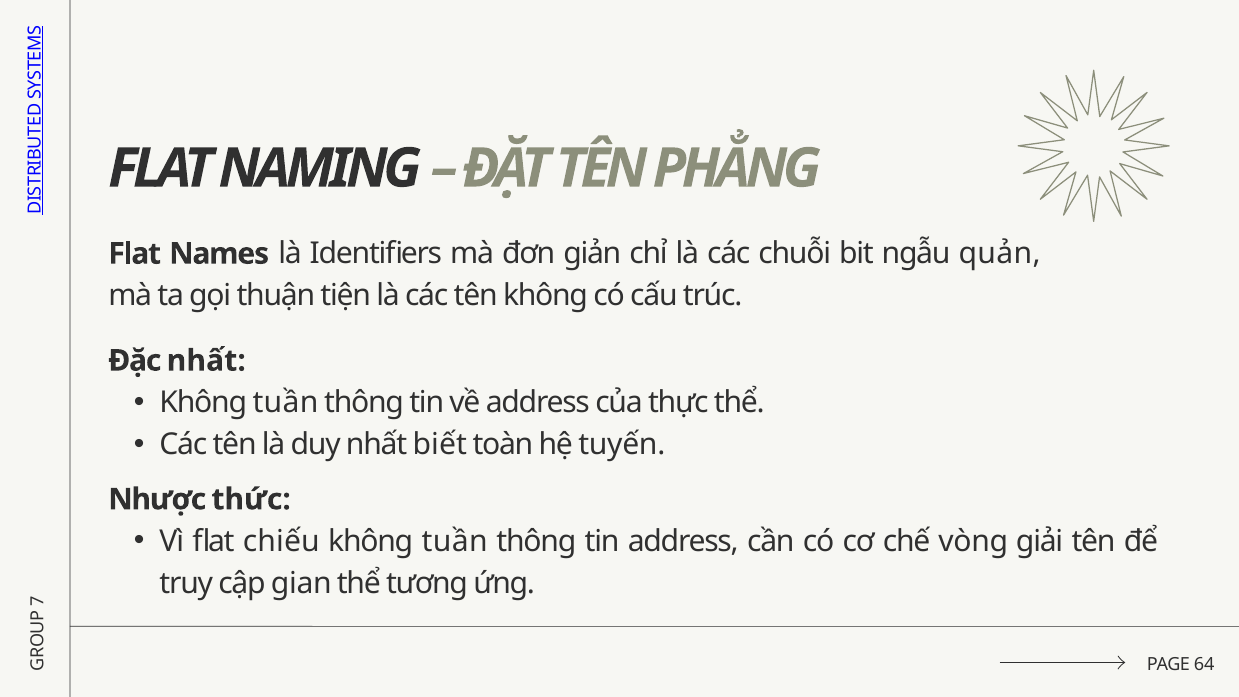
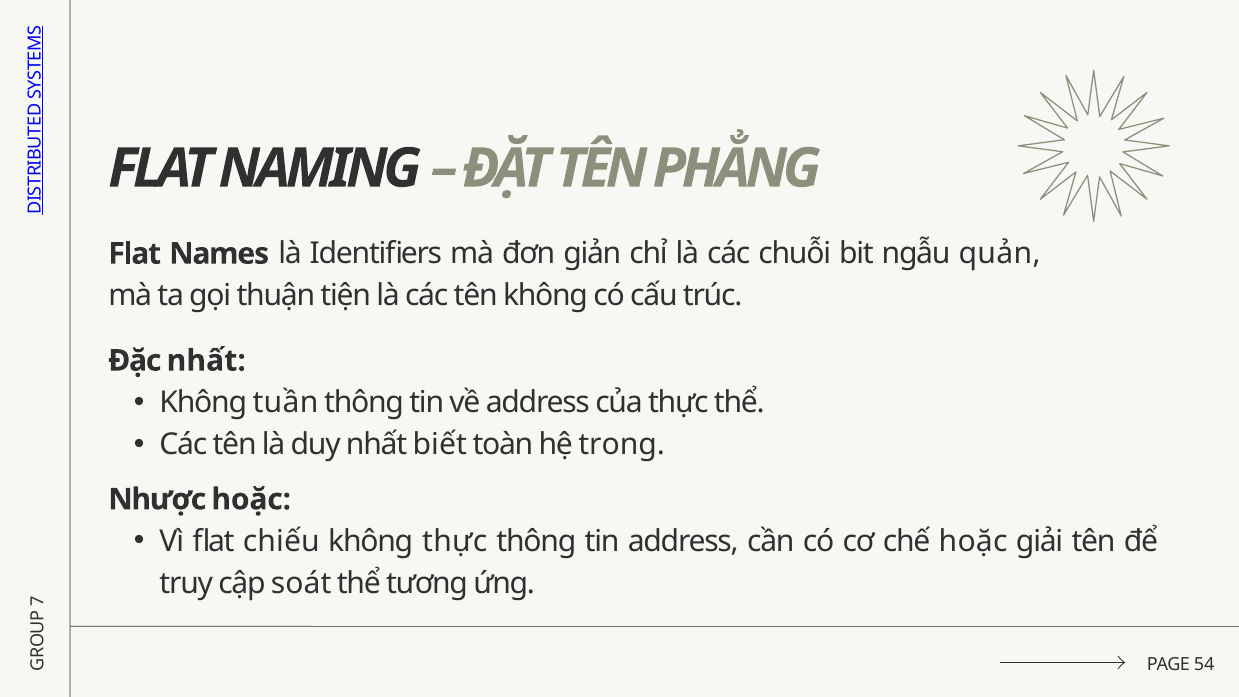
tuyến: tuyến -> trong
Nhược thức: thức -> hoặc
tuần at (455, 542): tuần -> thực
chế vòng: vòng -> hoặc
gian: gian -> soát
64: 64 -> 54
